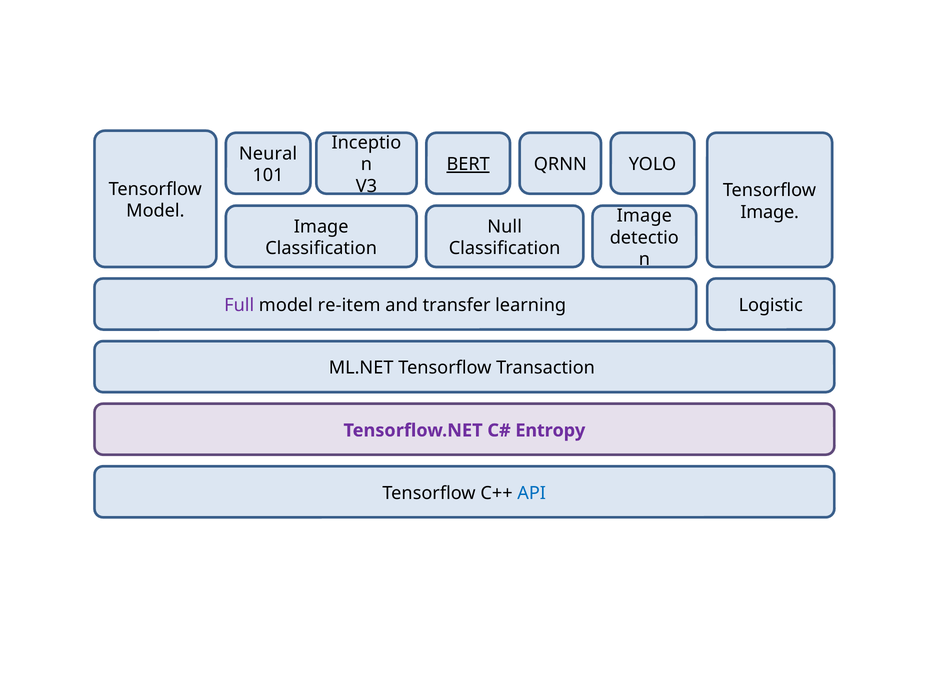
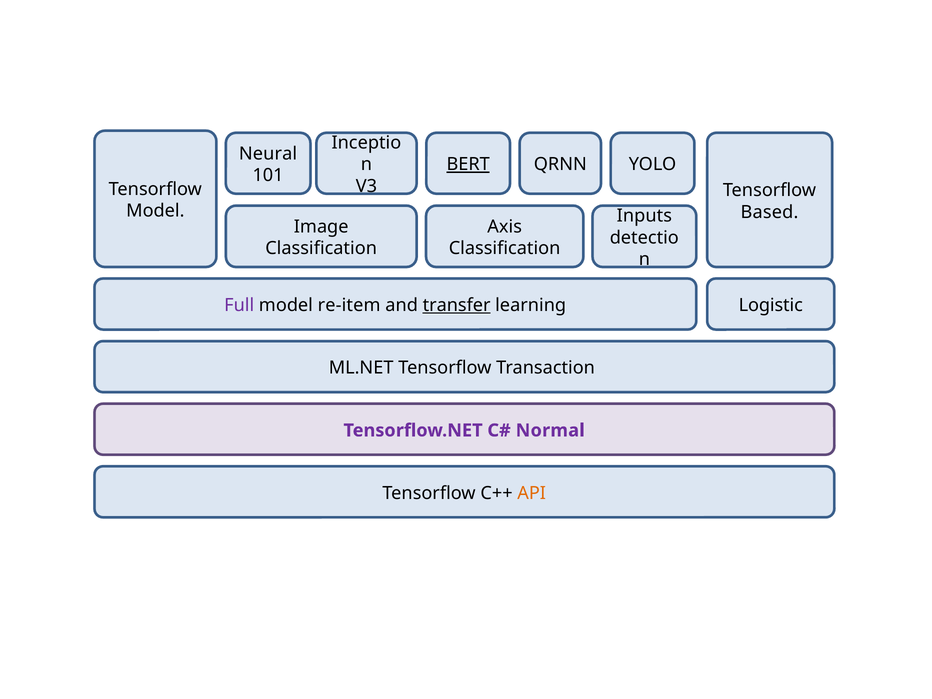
Image at (770, 212): Image -> Based
Image at (644, 216): Image -> Inputs
Null: Null -> Axis
transfer underline: none -> present
Entropy: Entropy -> Normal
API colour: blue -> orange
